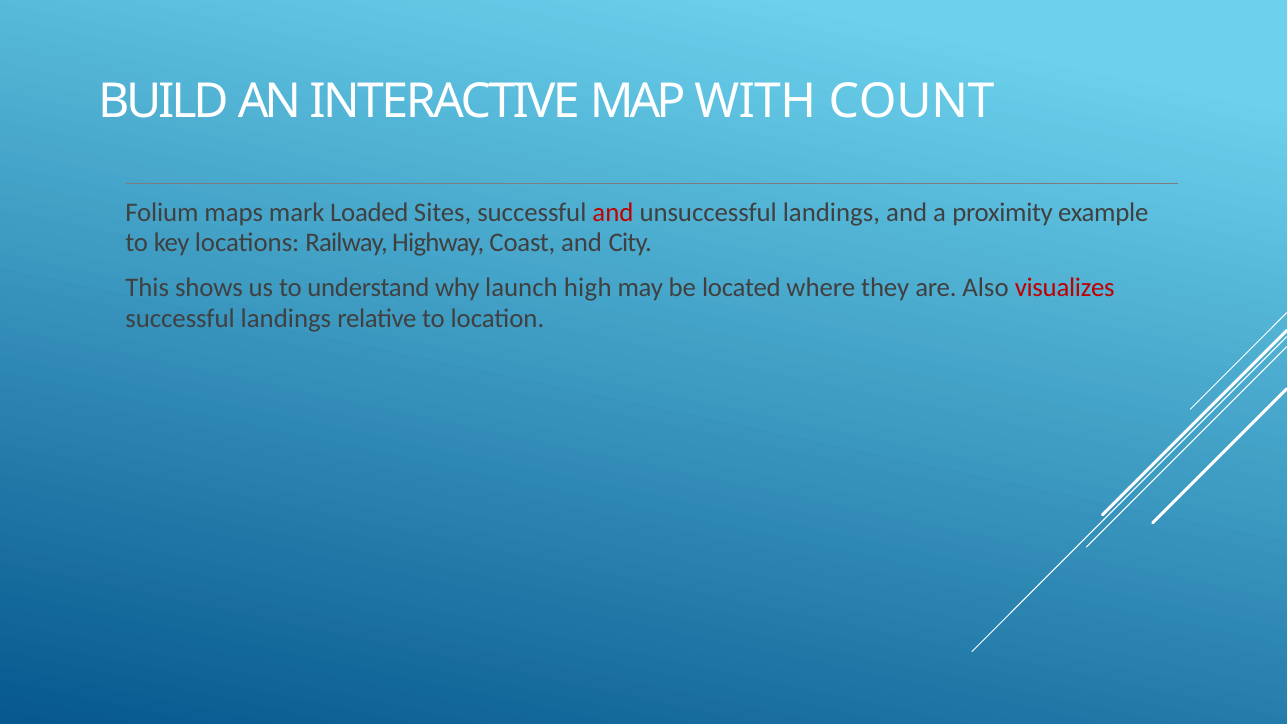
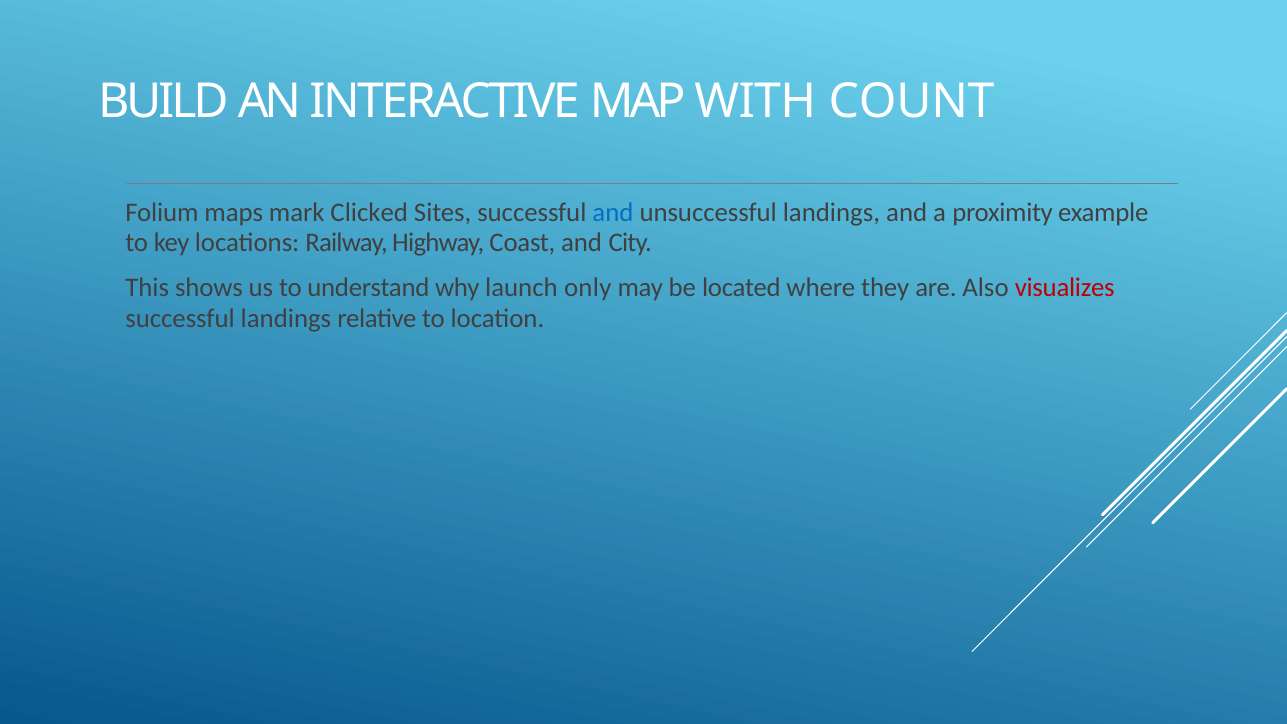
Loaded: Loaded -> Clicked
and at (613, 213) colour: red -> blue
high: high -> only
